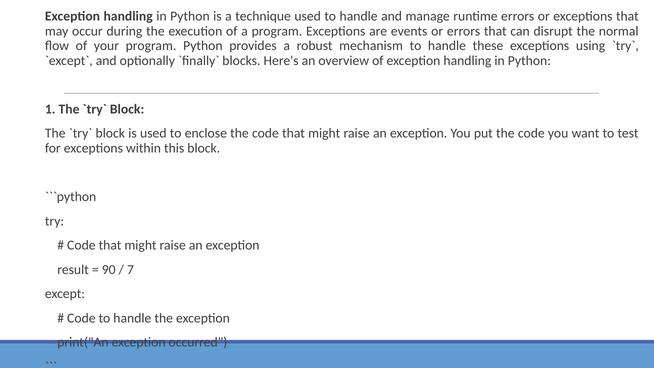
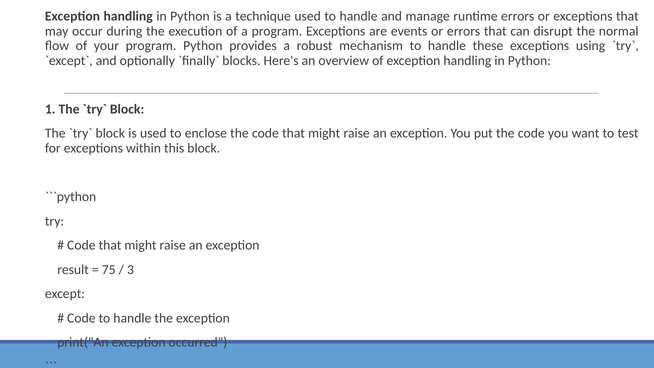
90: 90 -> 75
7: 7 -> 3
